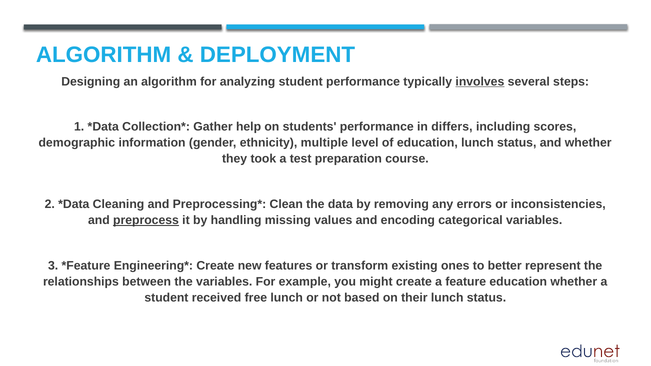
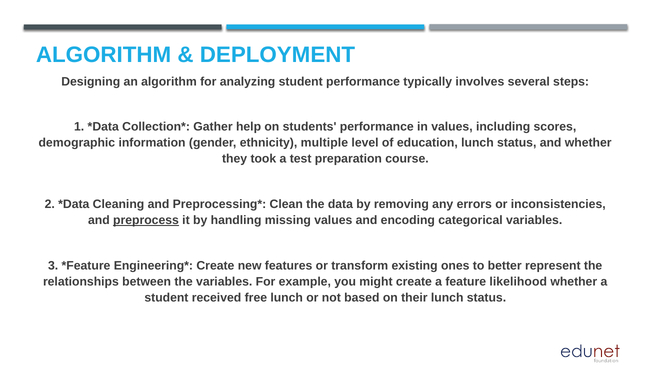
involves underline: present -> none
in differs: differs -> values
feature education: education -> likelihood
